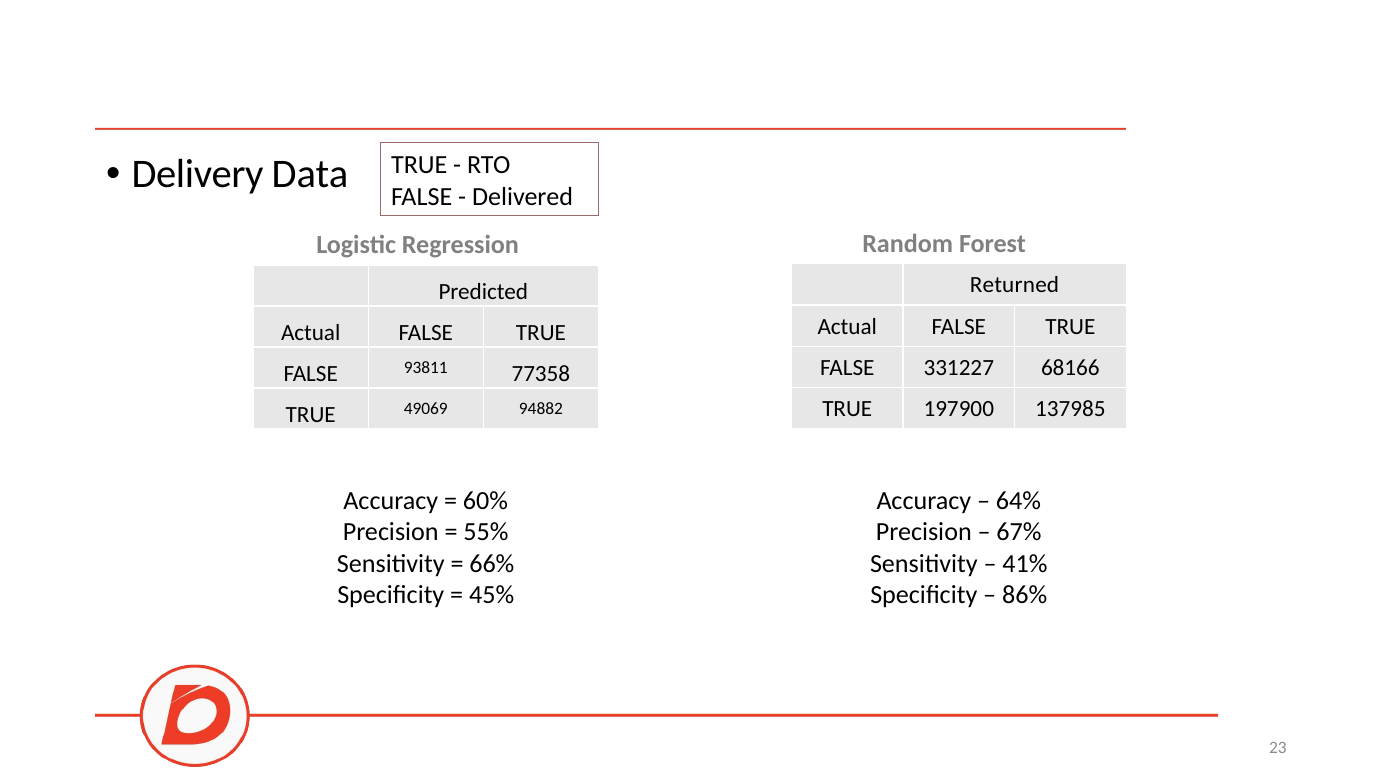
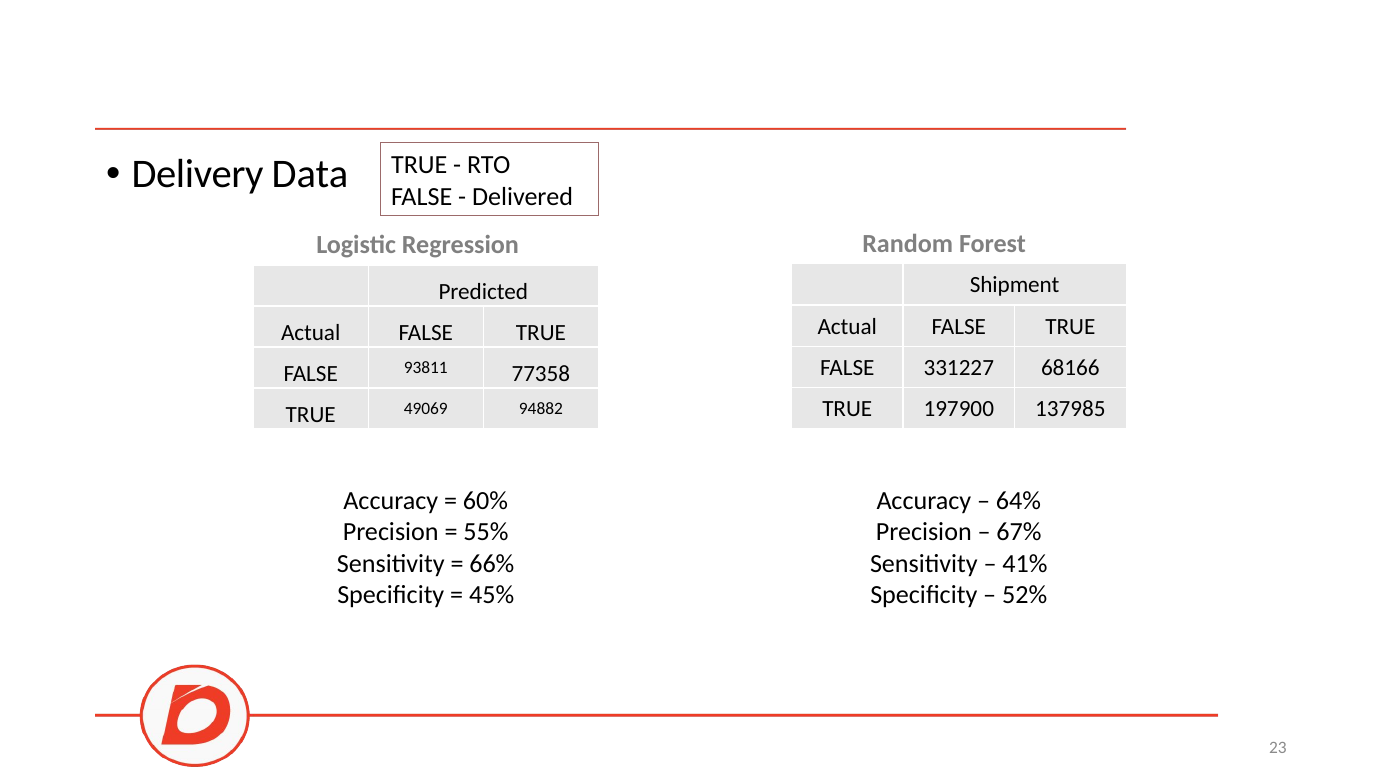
Returned: Returned -> Shipment
86%: 86% -> 52%
